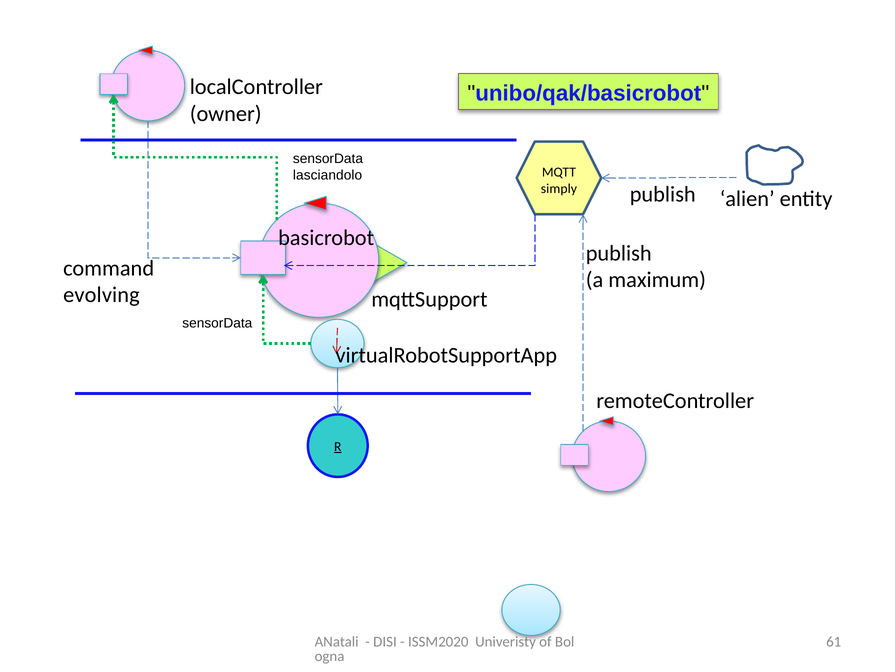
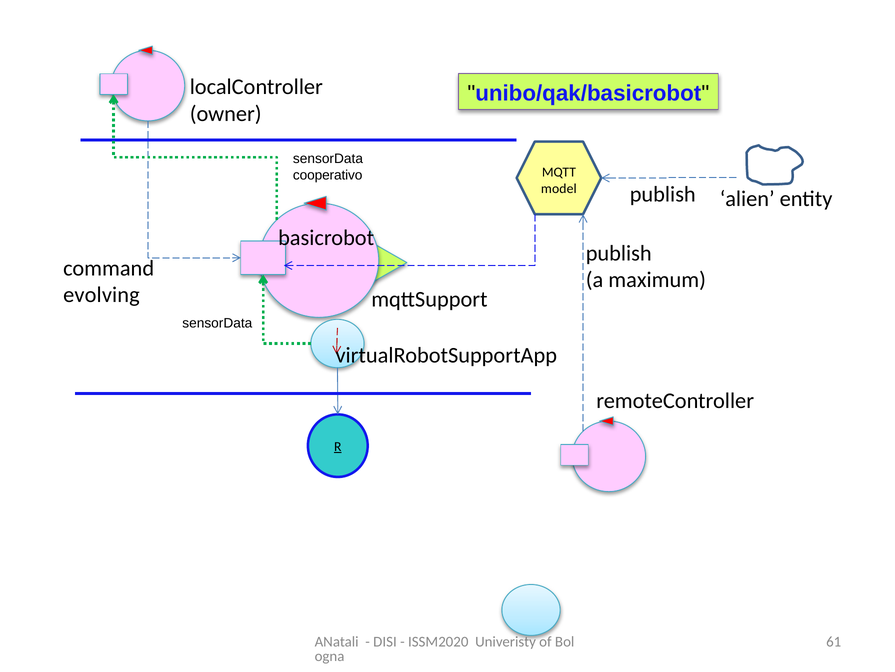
lasciandolo: lasciandolo -> cooperativo
simply: simply -> model
